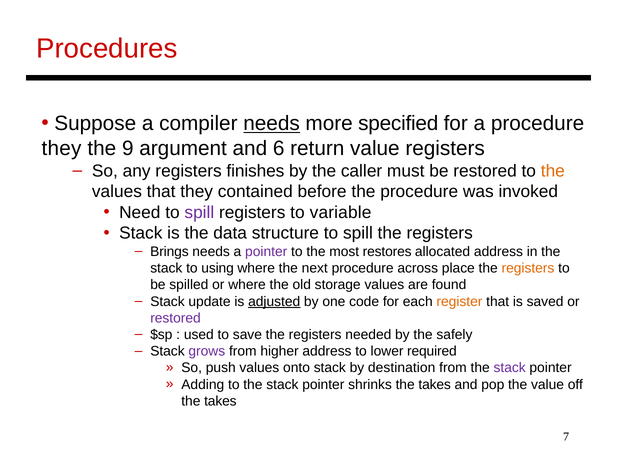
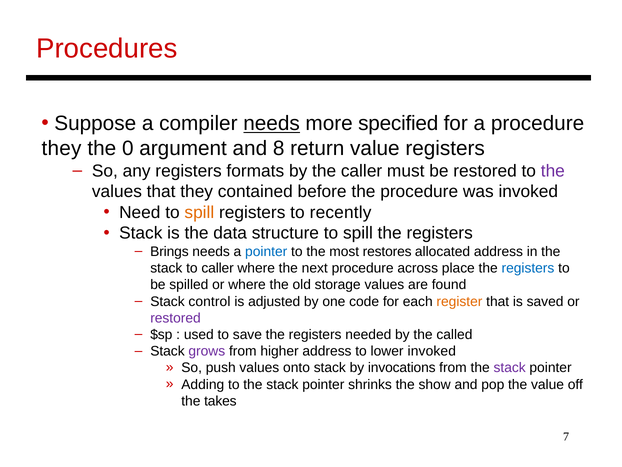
9: 9 -> 0
6: 6 -> 8
finishes: finishes -> formats
the at (553, 171) colour: orange -> purple
spill at (199, 212) colour: purple -> orange
variable: variable -> recently
pointer at (266, 251) colour: purple -> blue
to using: using -> caller
registers at (528, 268) colour: orange -> blue
update: update -> control
adjusted underline: present -> none
safely: safely -> called
lower required: required -> invoked
destination: destination -> invocations
shrinks the takes: takes -> show
